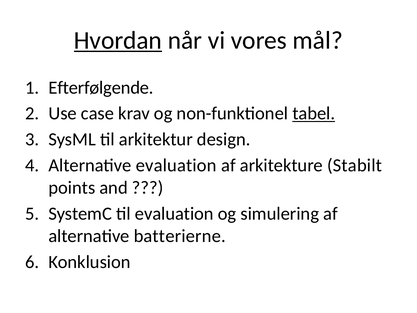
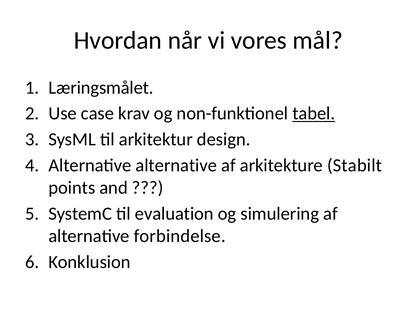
Hvordan underline: present -> none
Efterfølgende: Efterfølgende -> Læringsmålet
Alternative evaluation: evaluation -> alternative
batterierne: batterierne -> forbindelse
